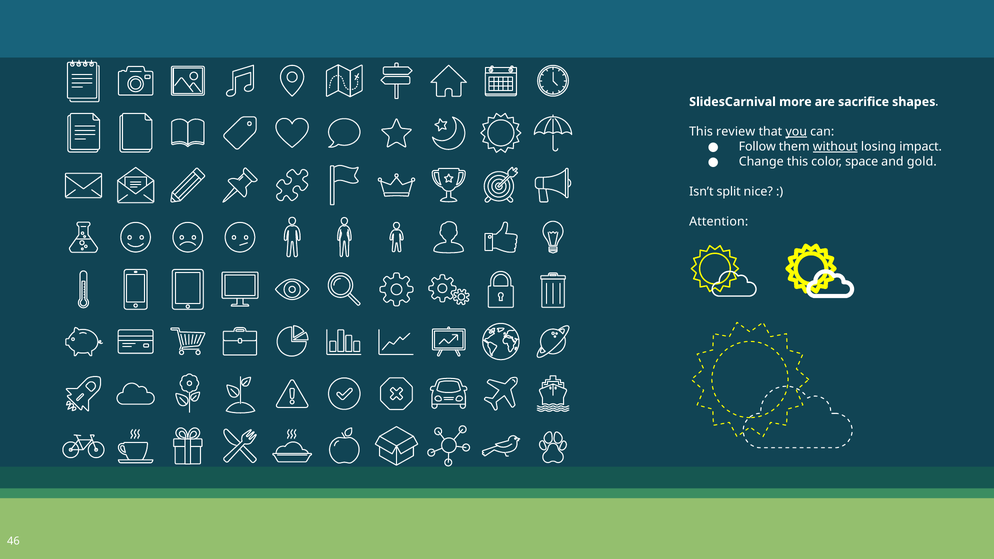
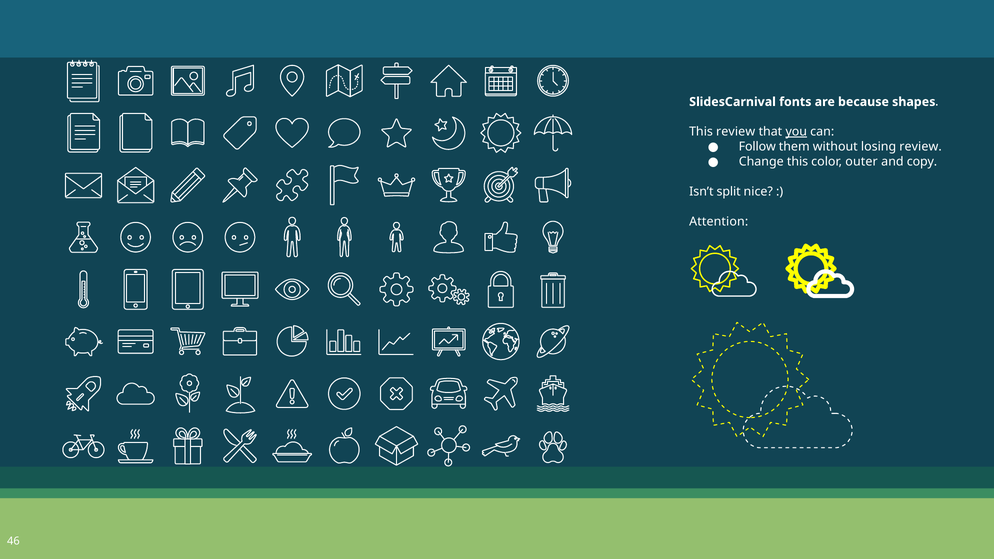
more: more -> fonts
sacrifice: sacrifice -> because
without underline: present -> none
losing impact: impact -> review
space: space -> outer
gold: gold -> copy
